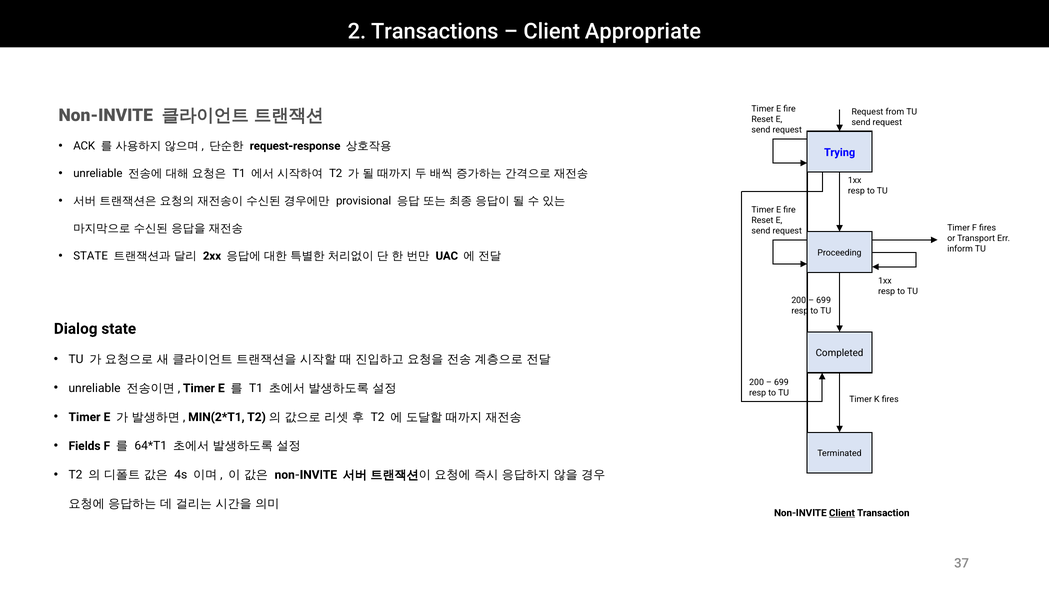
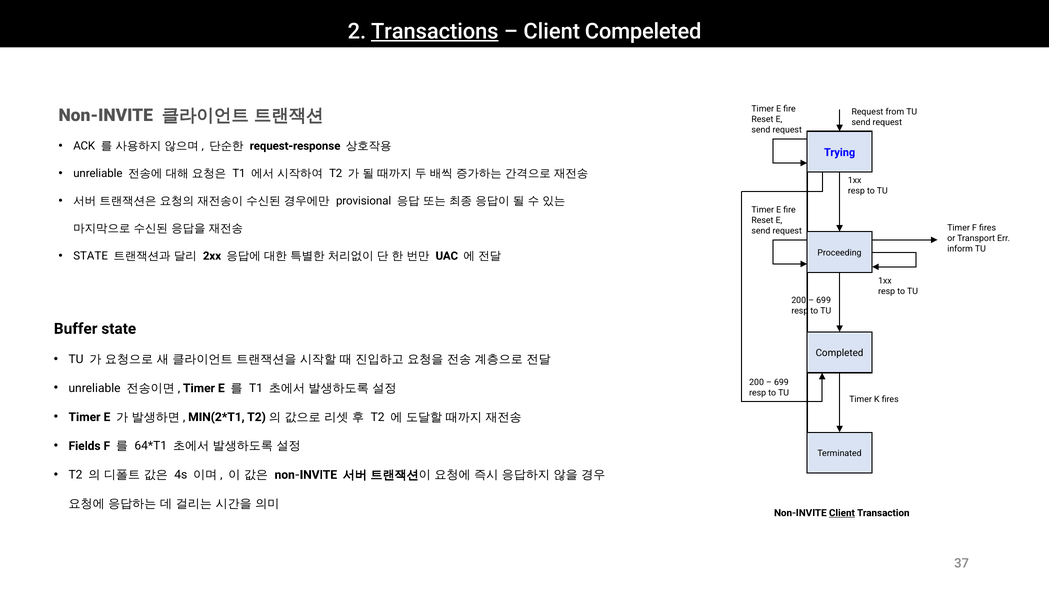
Transactions underline: none -> present
Appropriate: Appropriate -> Compeleted
Dialog: Dialog -> Buffer
